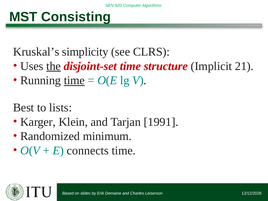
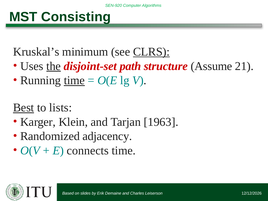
simplicity: simplicity -> minimum
CLRS underline: none -> present
disjoint-set time: time -> path
Implicit: Implicit -> Assume
Best underline: none -> present
1991: 1991 -> 1963
minimum: minimum -> adjacency
